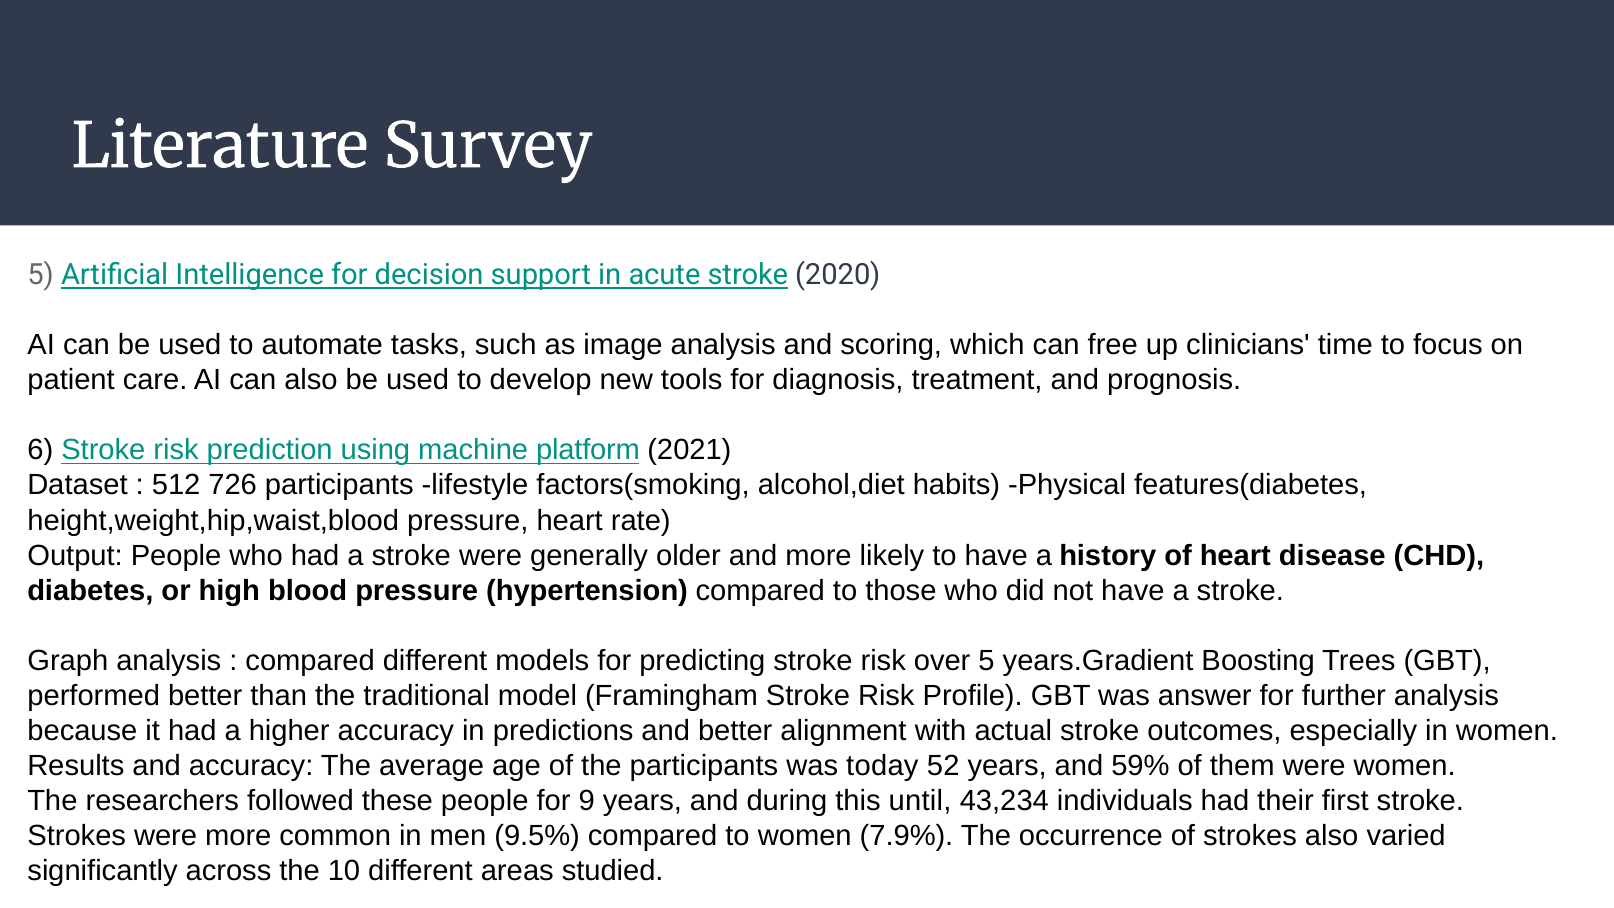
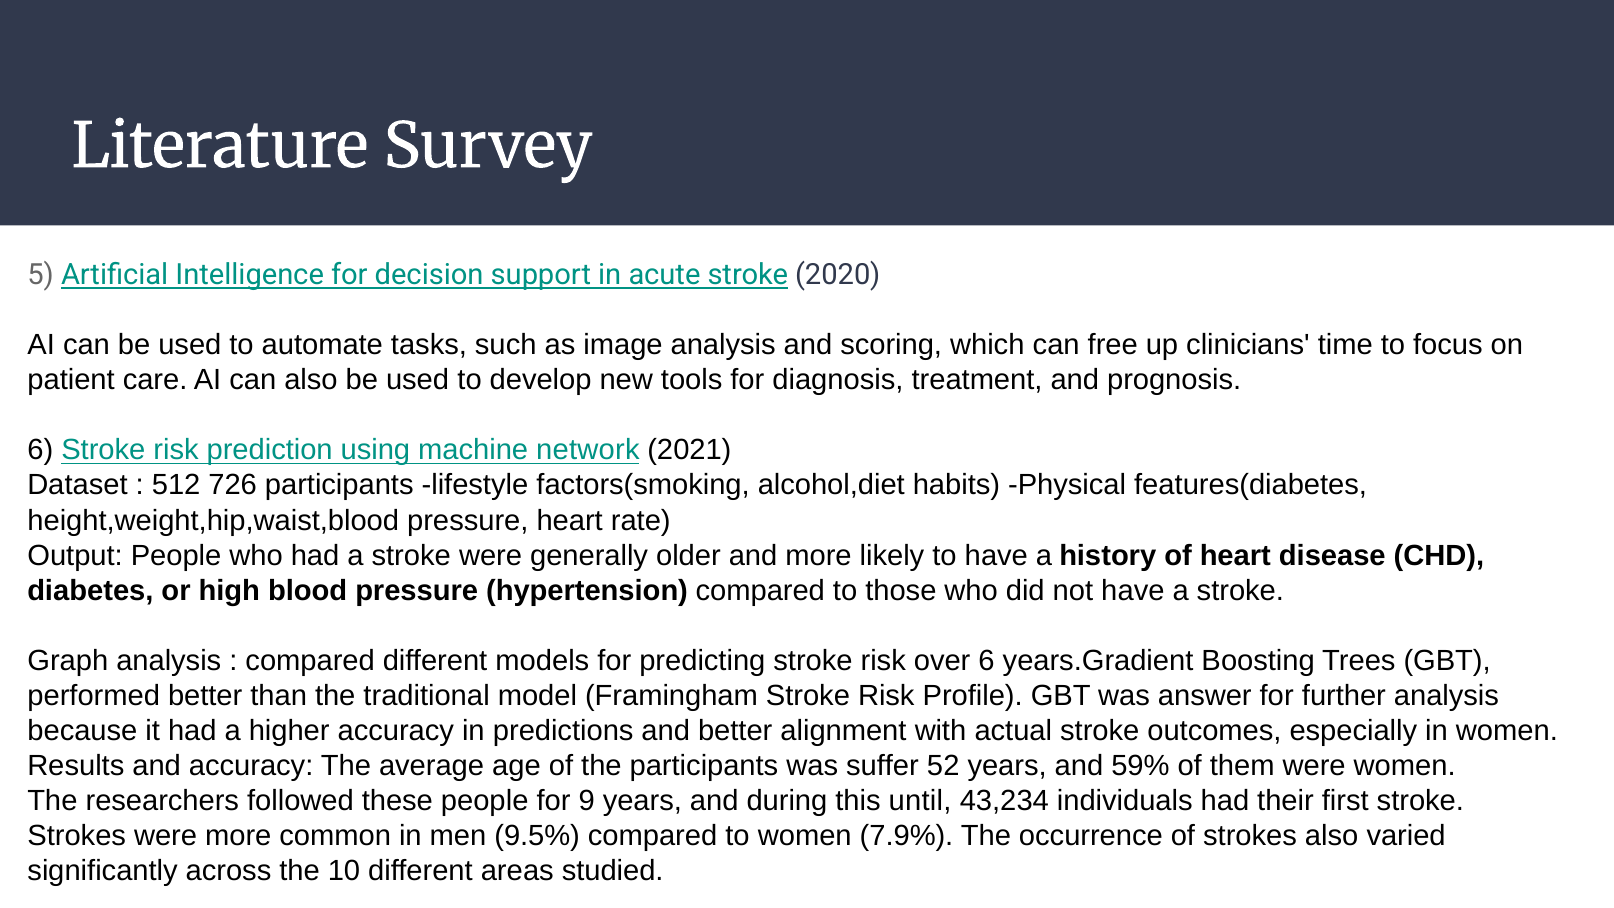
platform: platform -> network
over 5: 5 -> 6
today: today -> suffer
